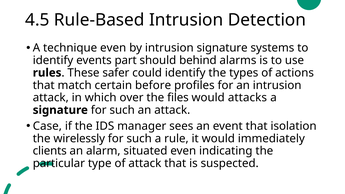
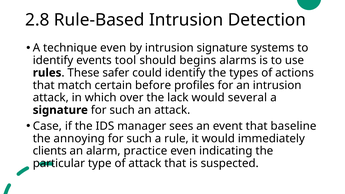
4.5: 4.5 -> 2.8
part: part -> tool
behind: behind -> begins
files: files -> lack
attacks: attacks -> several
isolation: isolation -> baseline
wirelessly: wirelessly -> annoying
situated: situated -> practice
